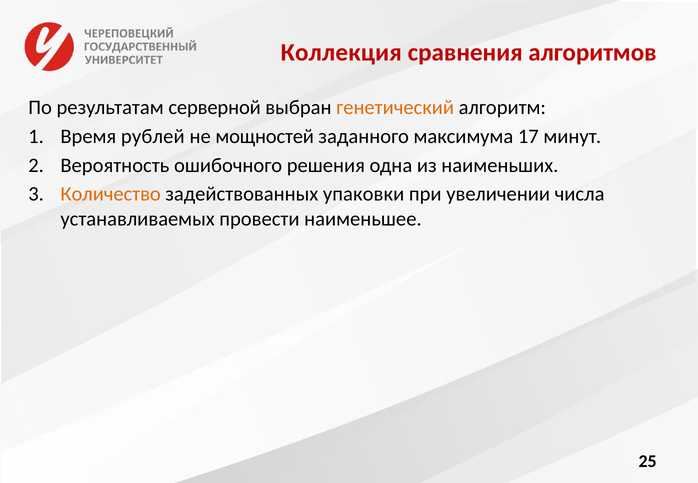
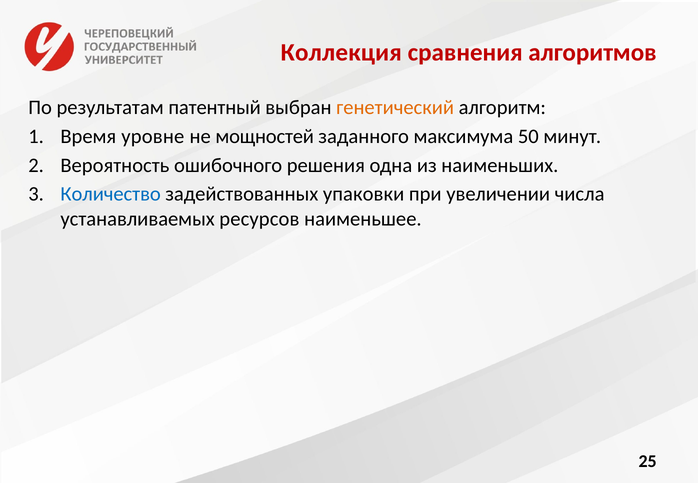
серверной: серверной -> патентный
рублей: рублей -> уровне
17: 17 -> 50
Количество colour: orange -> blue
провести: провести -> ресурсов
